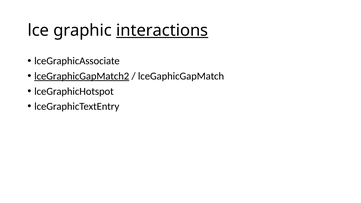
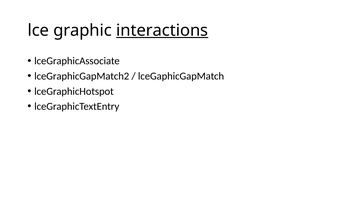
lceGraphicGapMatch2 underline: present -> none
